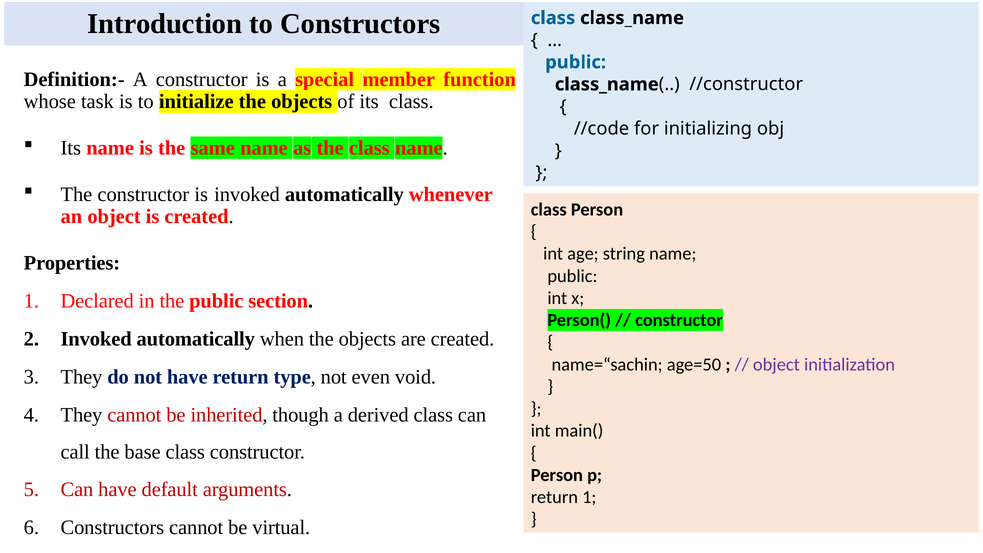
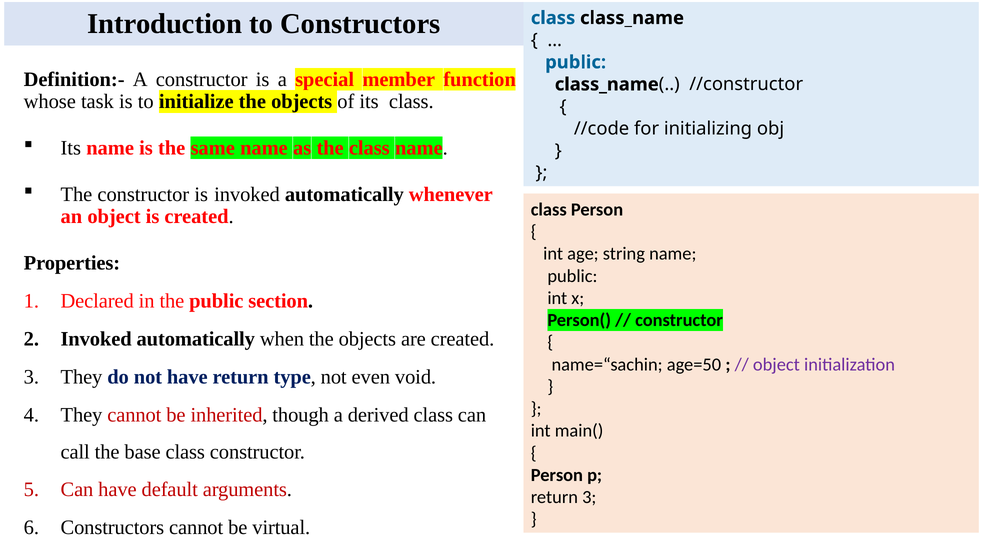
return 1: 1 -> 3
